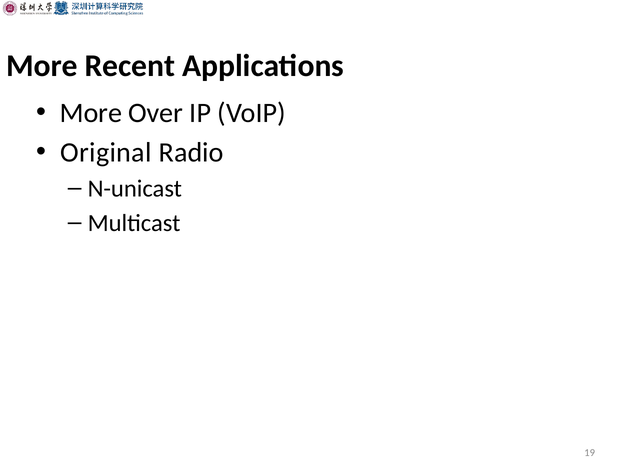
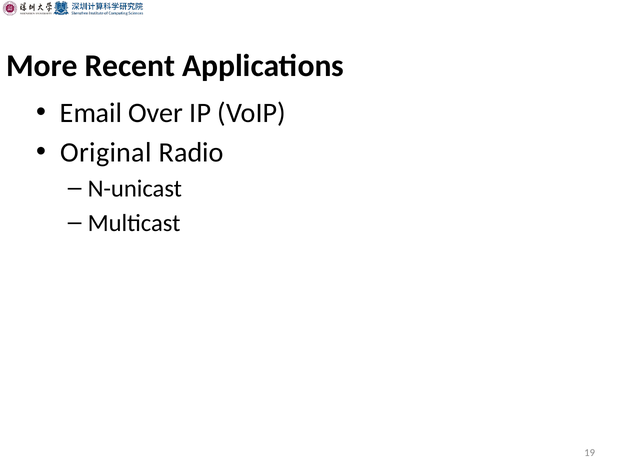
More at (91, 113): More -> Email
